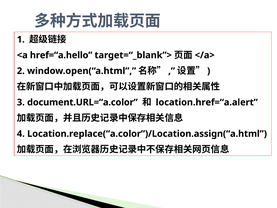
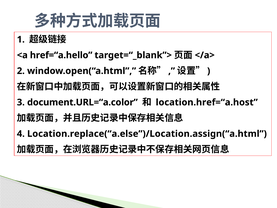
location.href=“a.alert: location.href=“a.alert -> location.href=“a.host
Location.replace(“a.color”)/Location.assign(“a.html: Location.replace(“a.color”)/Location.assign(“a.html -> Location.replace(“a.else”)/Location.assign(“a.html
